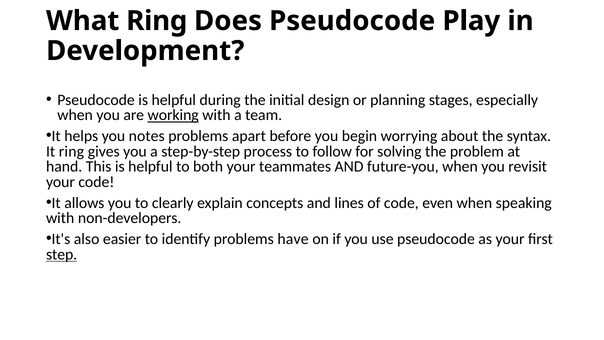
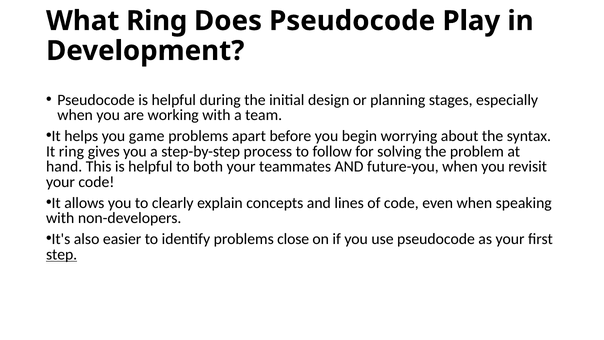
working underline: present -> none
notes: notes -> game
have: have -> close
